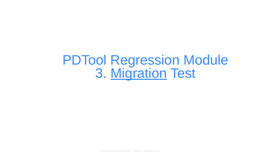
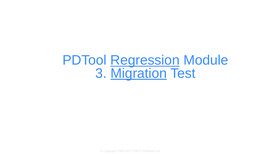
Regression underline: none -> present
